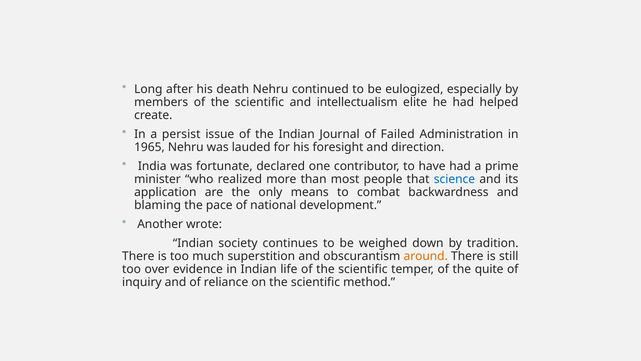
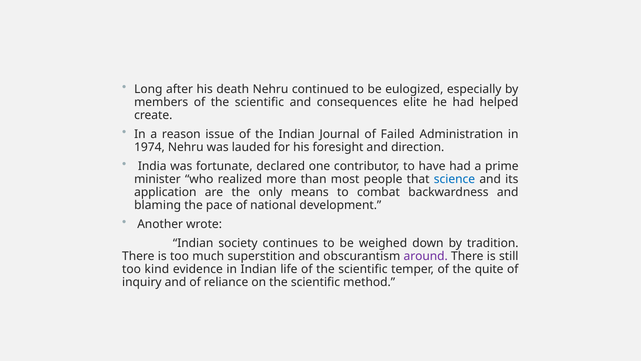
intellectualism: intellectualism -> consequences
persist: persist -> reason
1965: 1965 -> 1974
around colour: orange -> purple
over: over -> kind
